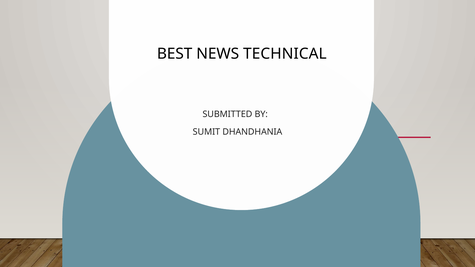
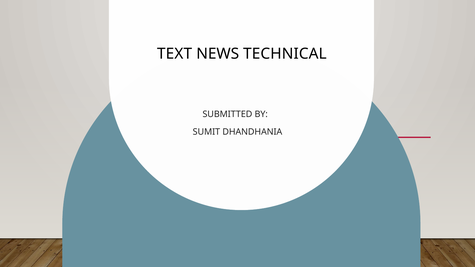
BEST: BEST -> TEXT
